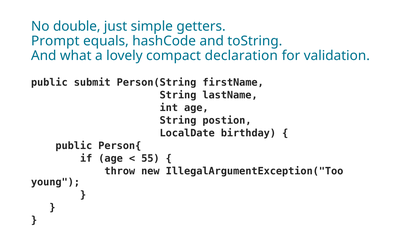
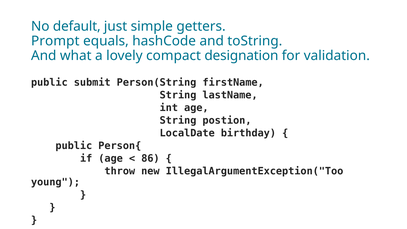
double: double -> default
declaration: declaration -> designation
55: 55 -> 86
